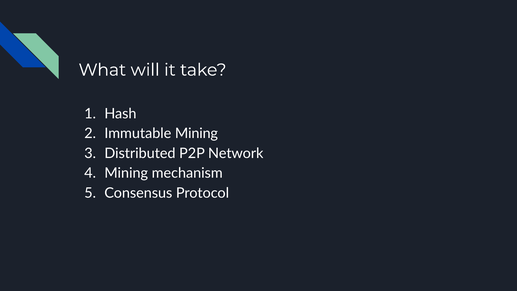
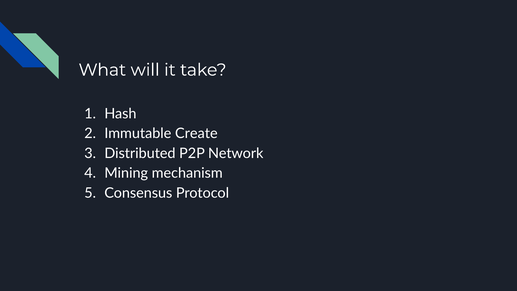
Immutable Mining: Mining -> Create
